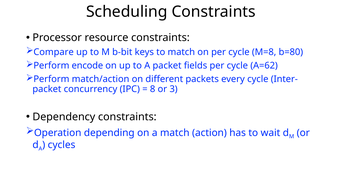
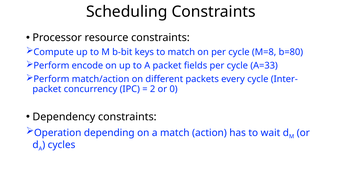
Compare: Compare -> Compute
A=62: A=62 -> A=33
8: 8 -> 2
3: 3 -> 0
